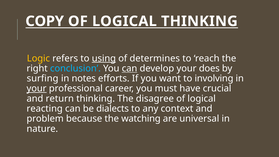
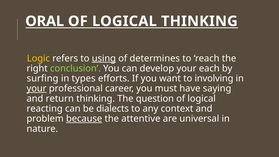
COPY: COPY -> ORAL
conclusion colour: light blue -> light green
can at (130, 68) underline: present -> none
does: does -> each
notes: notes -> types
crucial: crucial -> saying
disagree: disagree -> question
because underline: none -> present
watching: watching -> attentive
